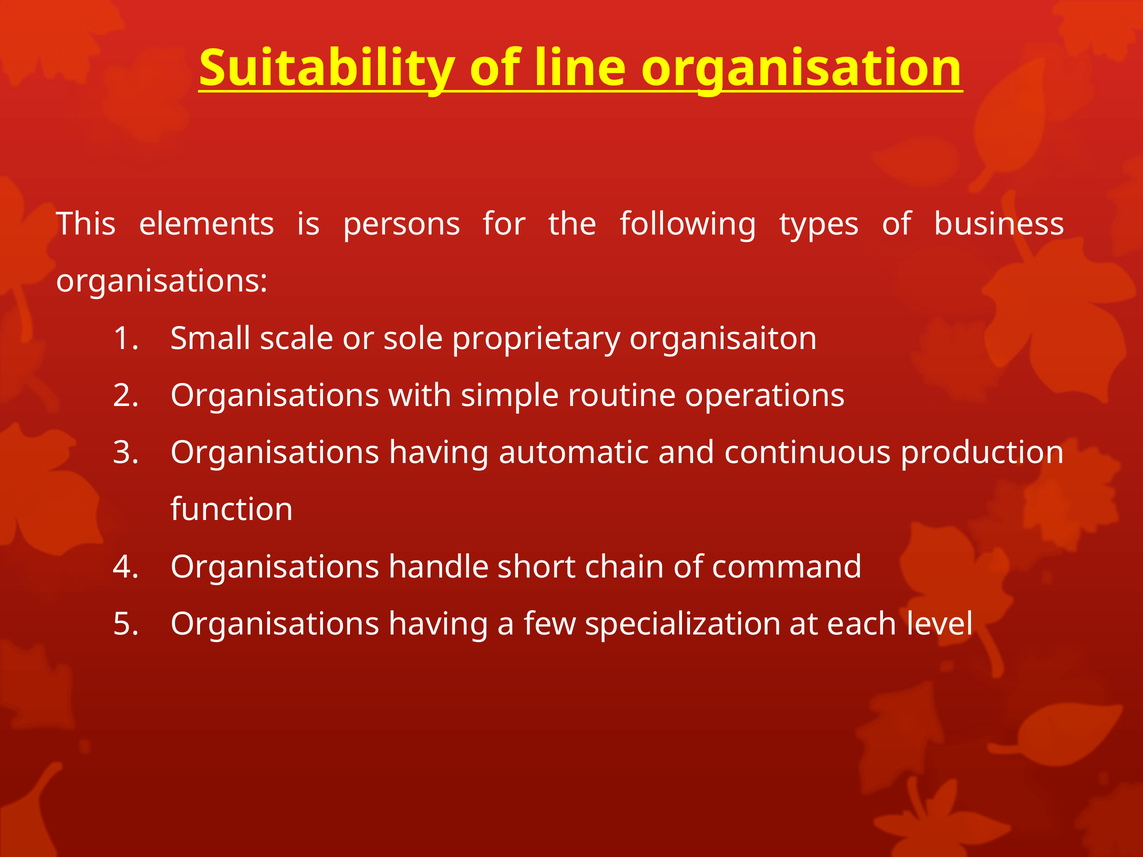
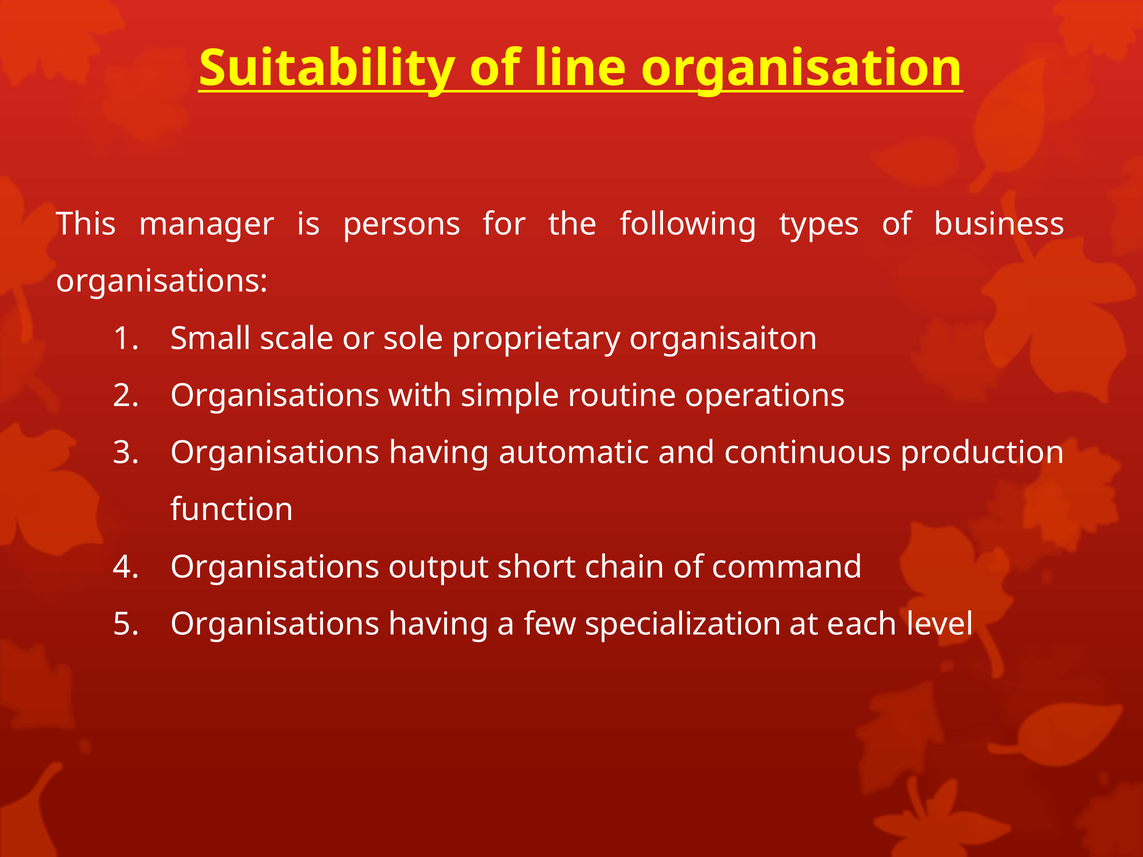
elements: elements -> manager
handle: handle -> output
